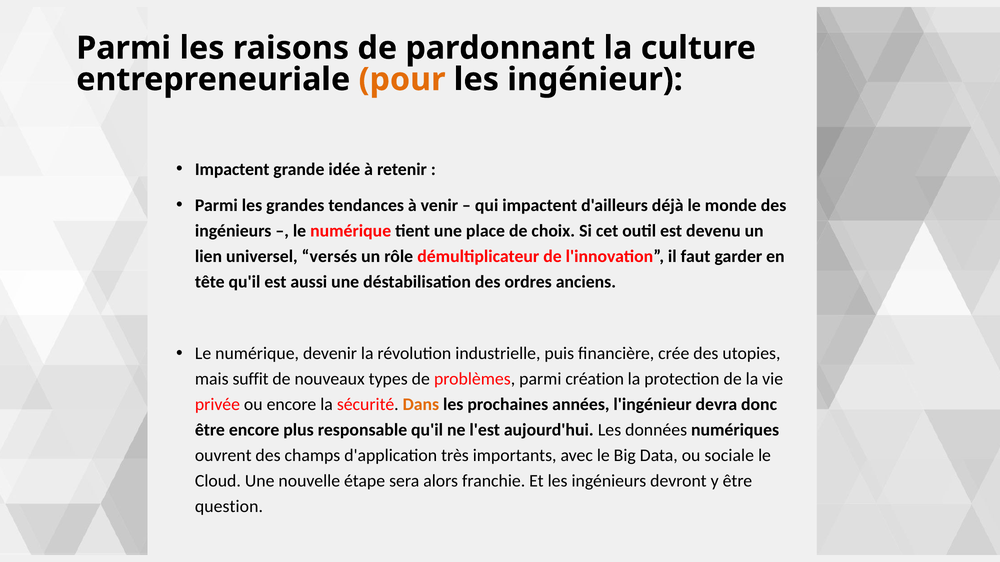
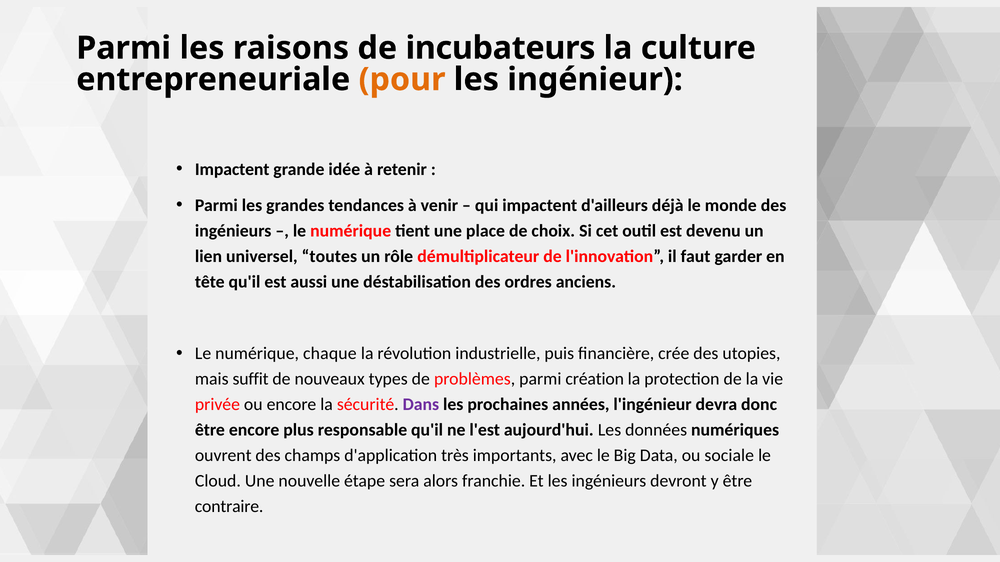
pardonnant: pardonnant -> incubateurs
versés: versés -> toutes
devenir: devenir -> chaque
Dans colour: orange -> purple
question: question -> contraire
